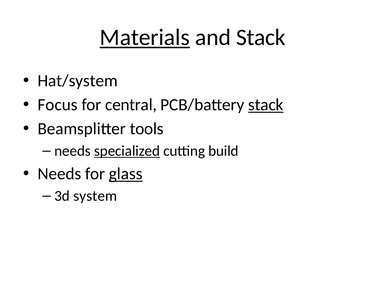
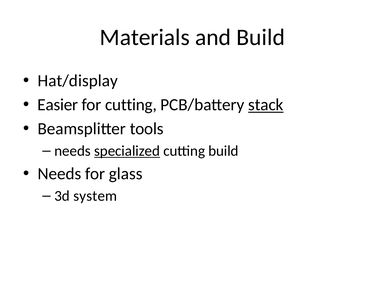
Materials underline: present -> none
and Stack: Stack -> Build
Hat/system: Hat/system -> Hat/display
Focus: Focus -> Easier
for central: central -> cutting
glass underline: present -> none
